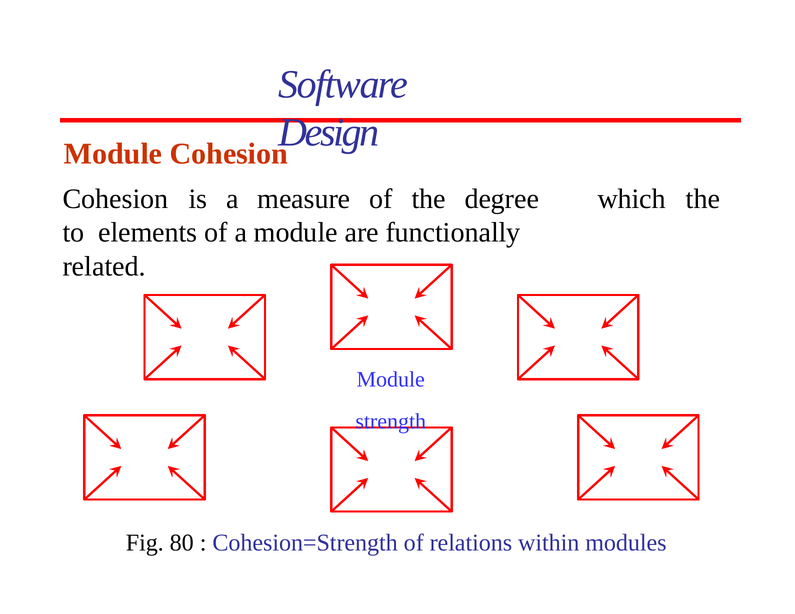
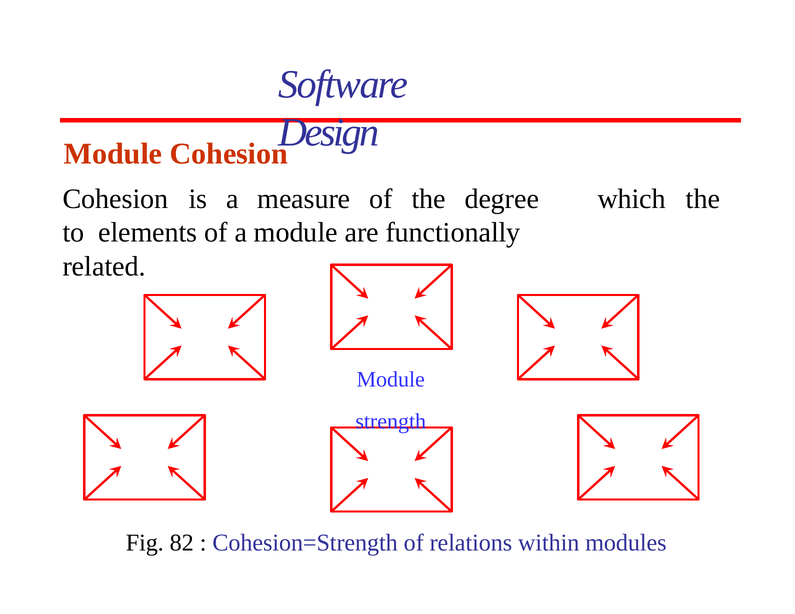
80: 80 -> 82
